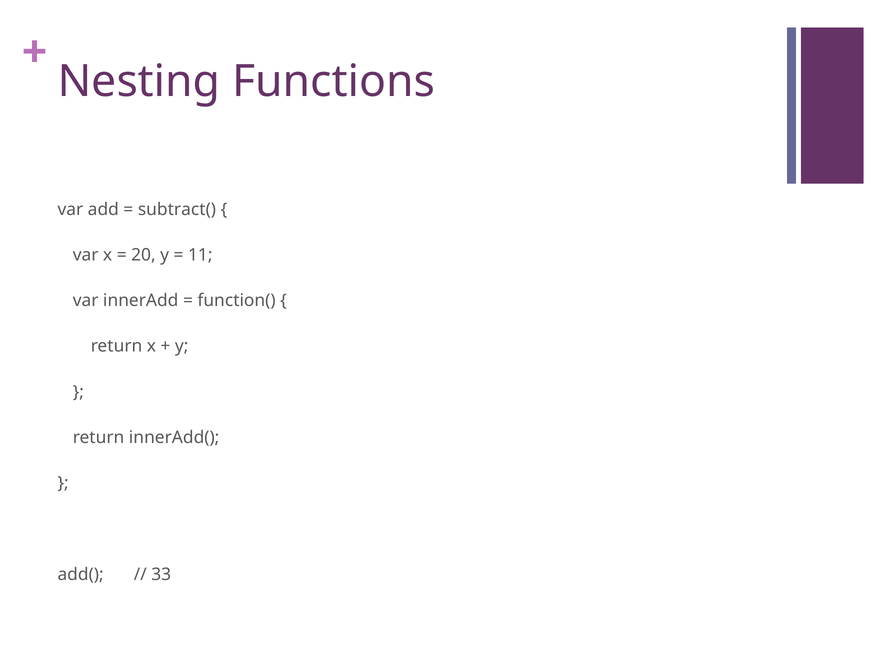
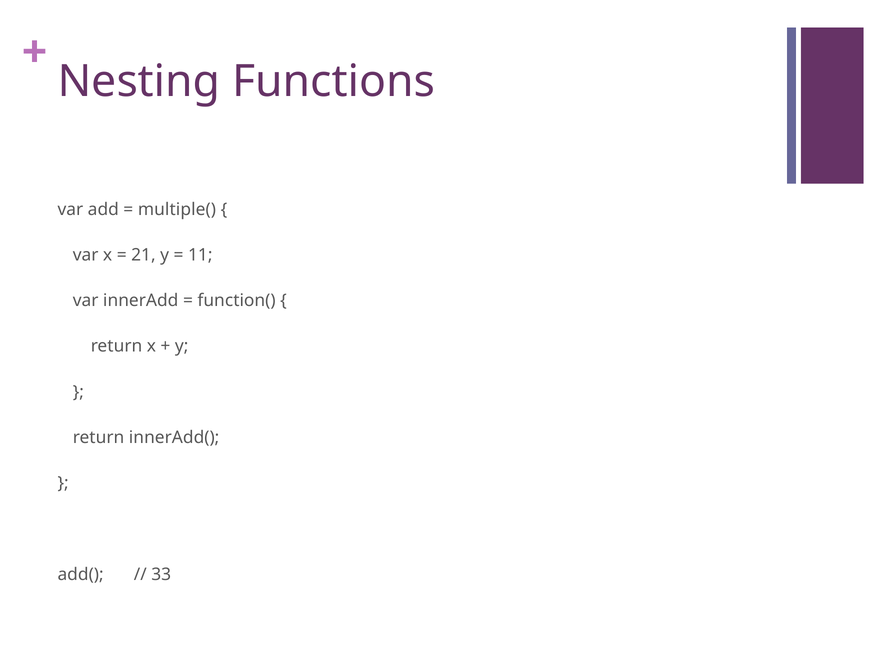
subtract(: subtract( -> multiple(
20: 20 -> 21
